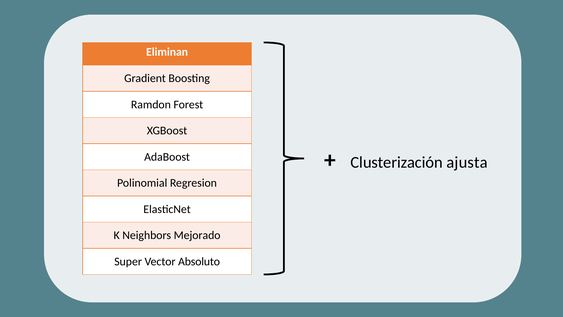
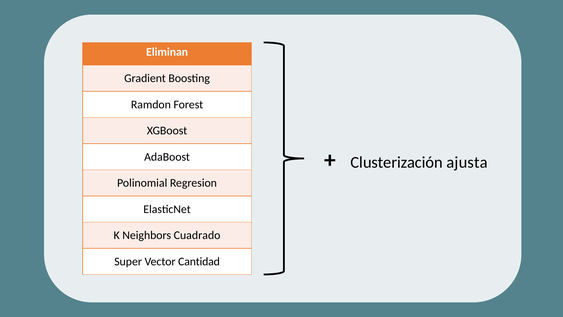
Mejorado: Mejorado -> Cuadrado
Absoluto: Absoluto -> Cantidad
